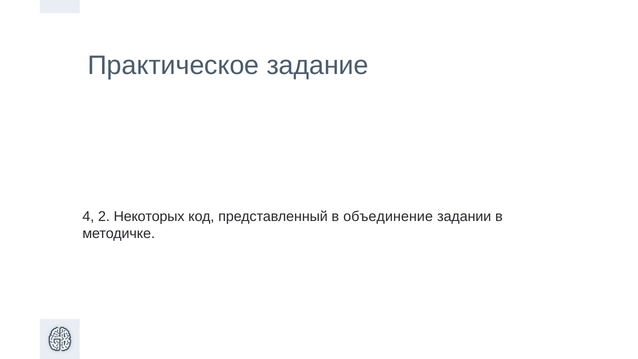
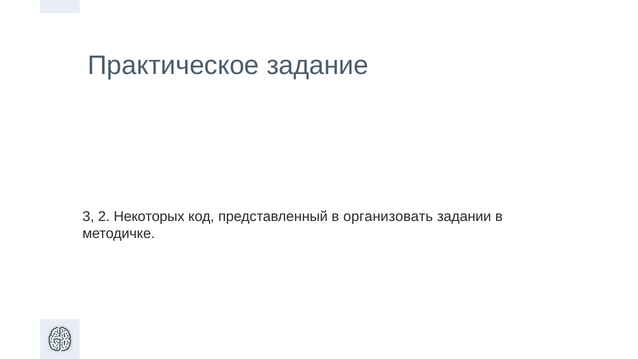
4: 4 -> 3
объединение: объединение -> организовать
